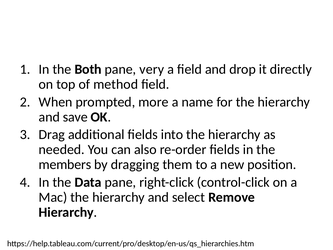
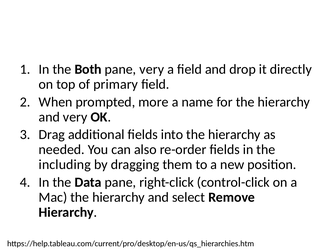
method: method -> primary
and save: save -> very
members: members -> including
